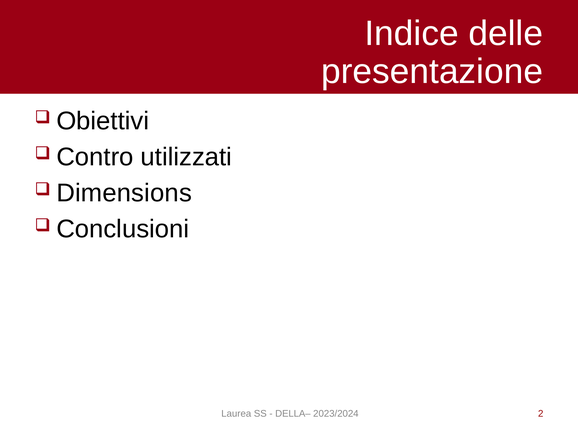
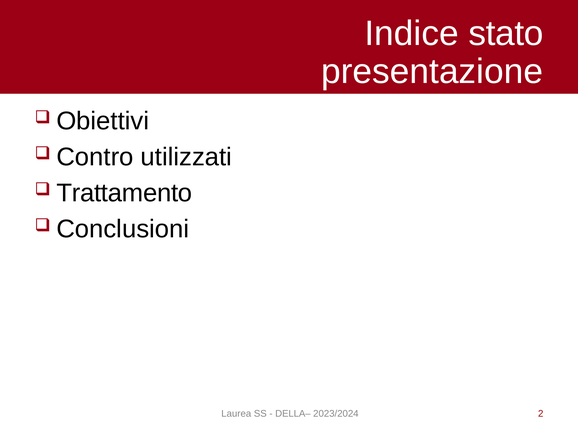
delle: delle -> stato
Dimensions: Dimensions -> Trattamento
